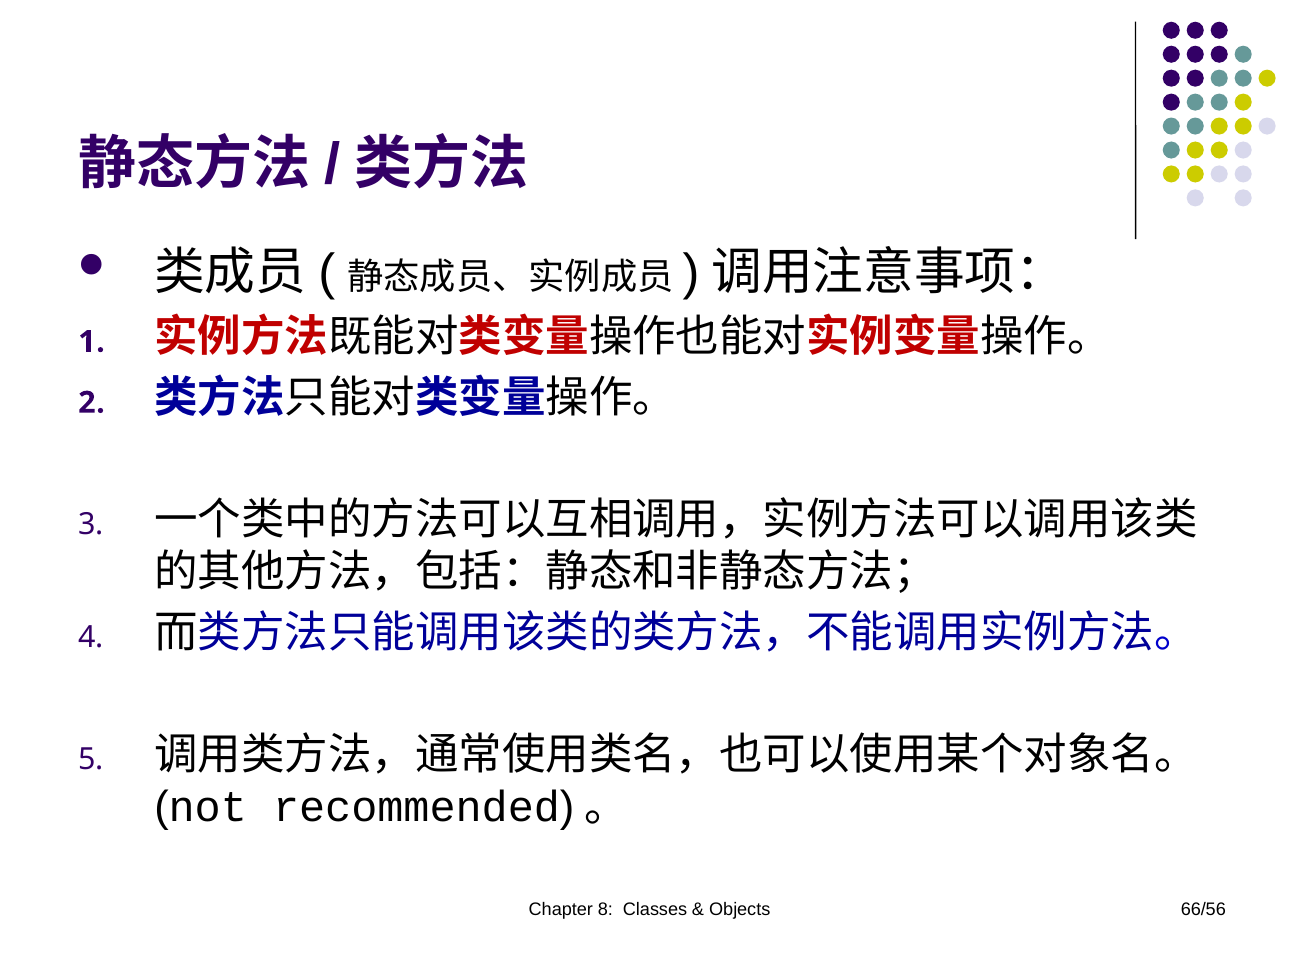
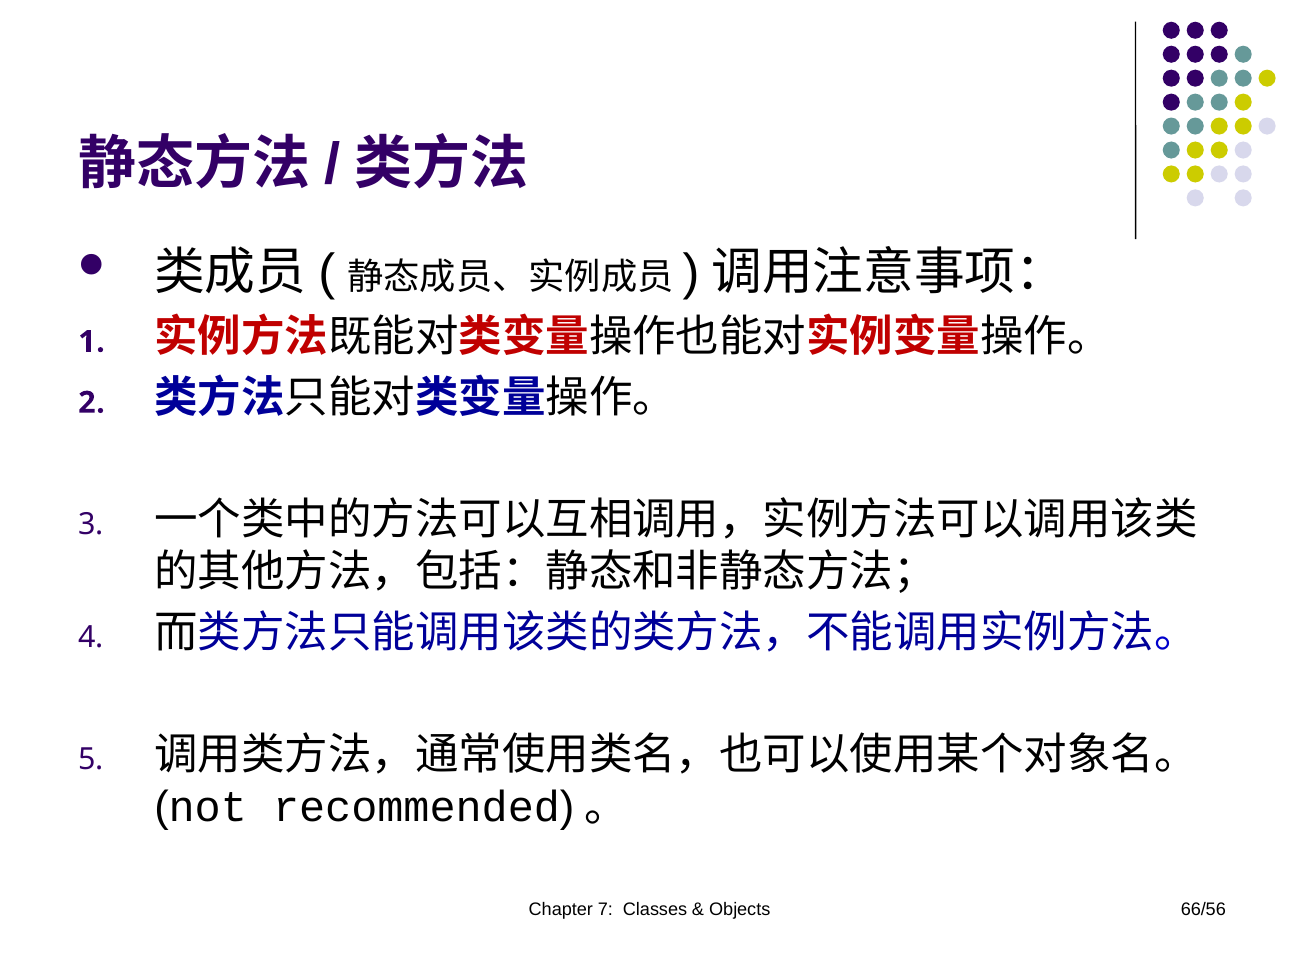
8: 8 -> 7
